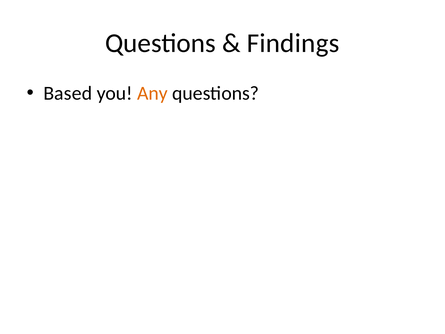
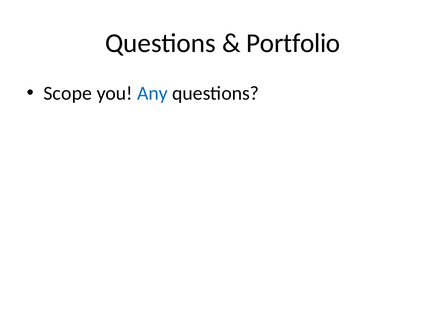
Findings: Findings -> Portfolio
Based: Based -> Scope
Any colour: orange -> blue
